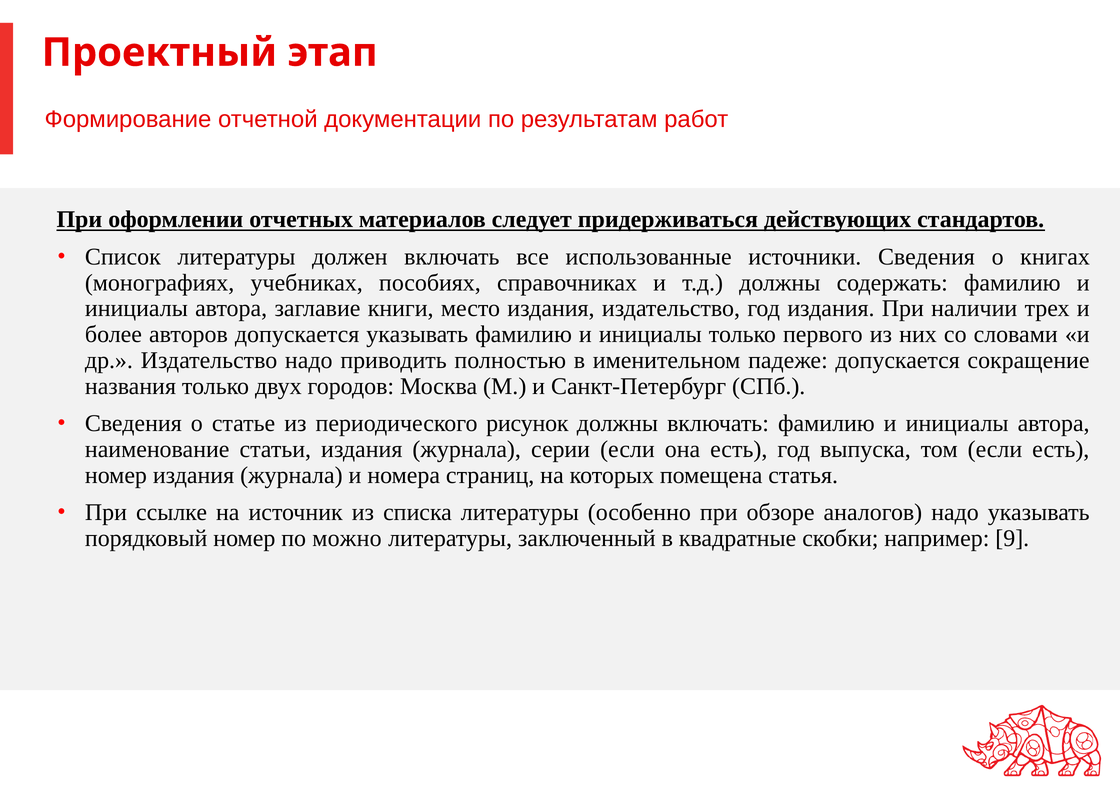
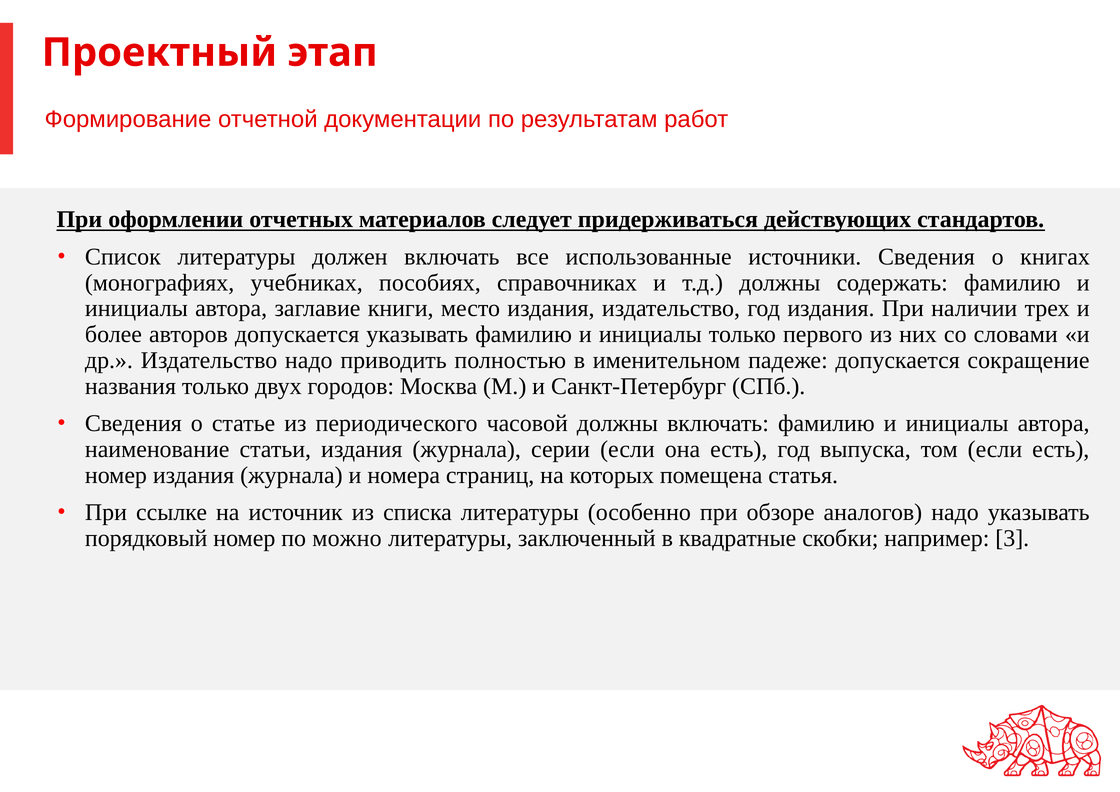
рисунок: рисунок -> часовой
9: 9 -> 3
